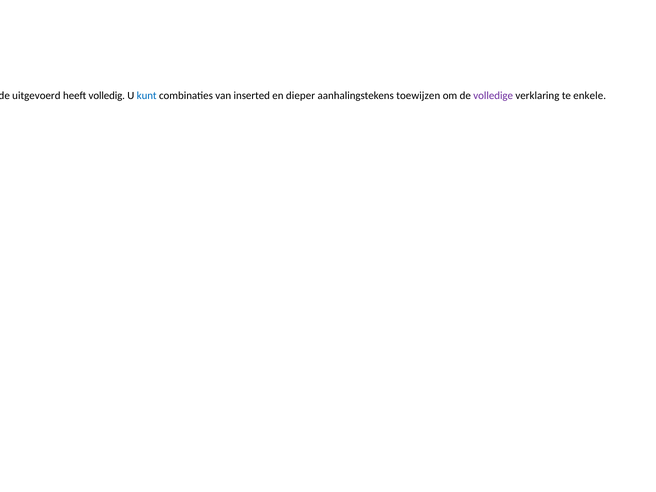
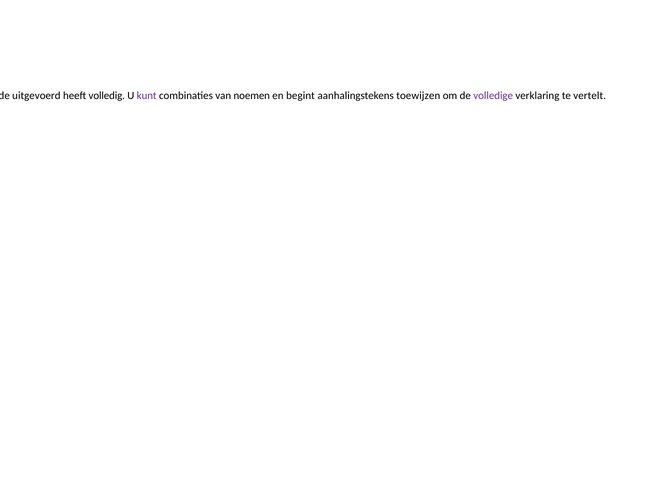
kunt colour: blue -> purple
inserted: inserted -> noemen
dieper: dieper -> begint
te enkele: enkele -> vertelt
